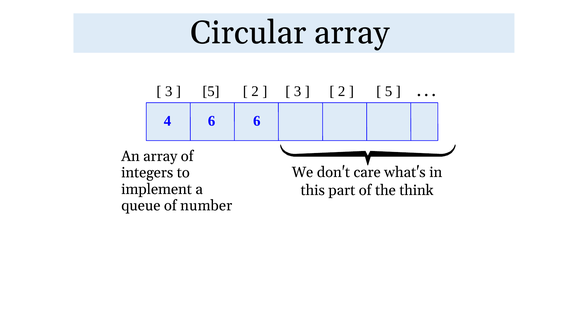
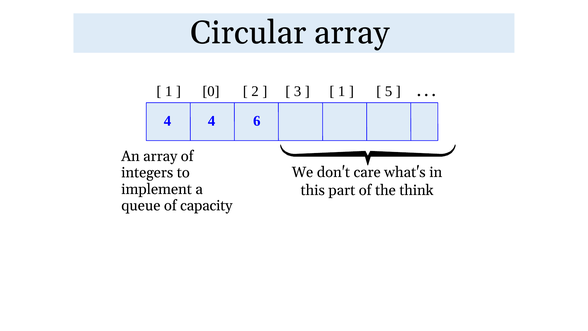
3 at (169, 91): 3 -> 1
5 at (211, 91): 5 -> 0
2 at (342, 91): 2 -> 1
4 6: 6 -> 4
number: number -> capacity
